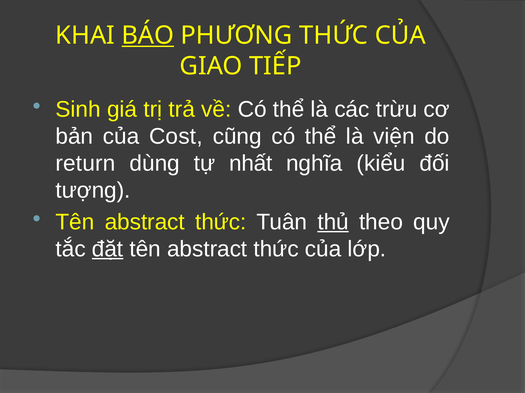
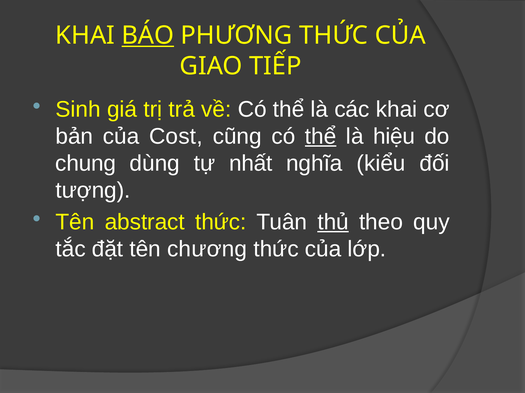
các trừu: trừu -> khai
thể at (321, 137) underline: none -> present
viện: viện -> hiệu
return: return -> chung
đặt underline: present -> none
abstract at (207, 249): abstract -> chương
